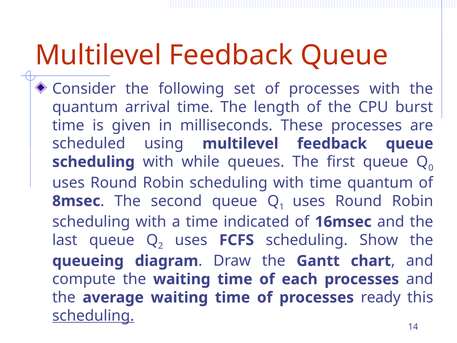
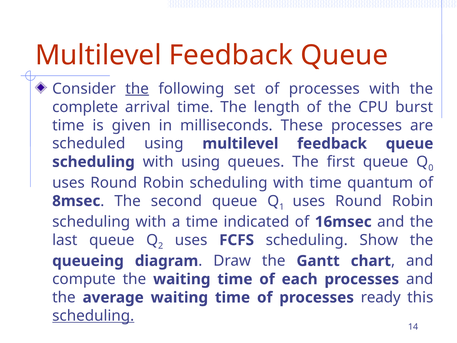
the at (137, 89) underline: none -> present
quantum at (85, 107): quantum -> complete
with while: while -> using
